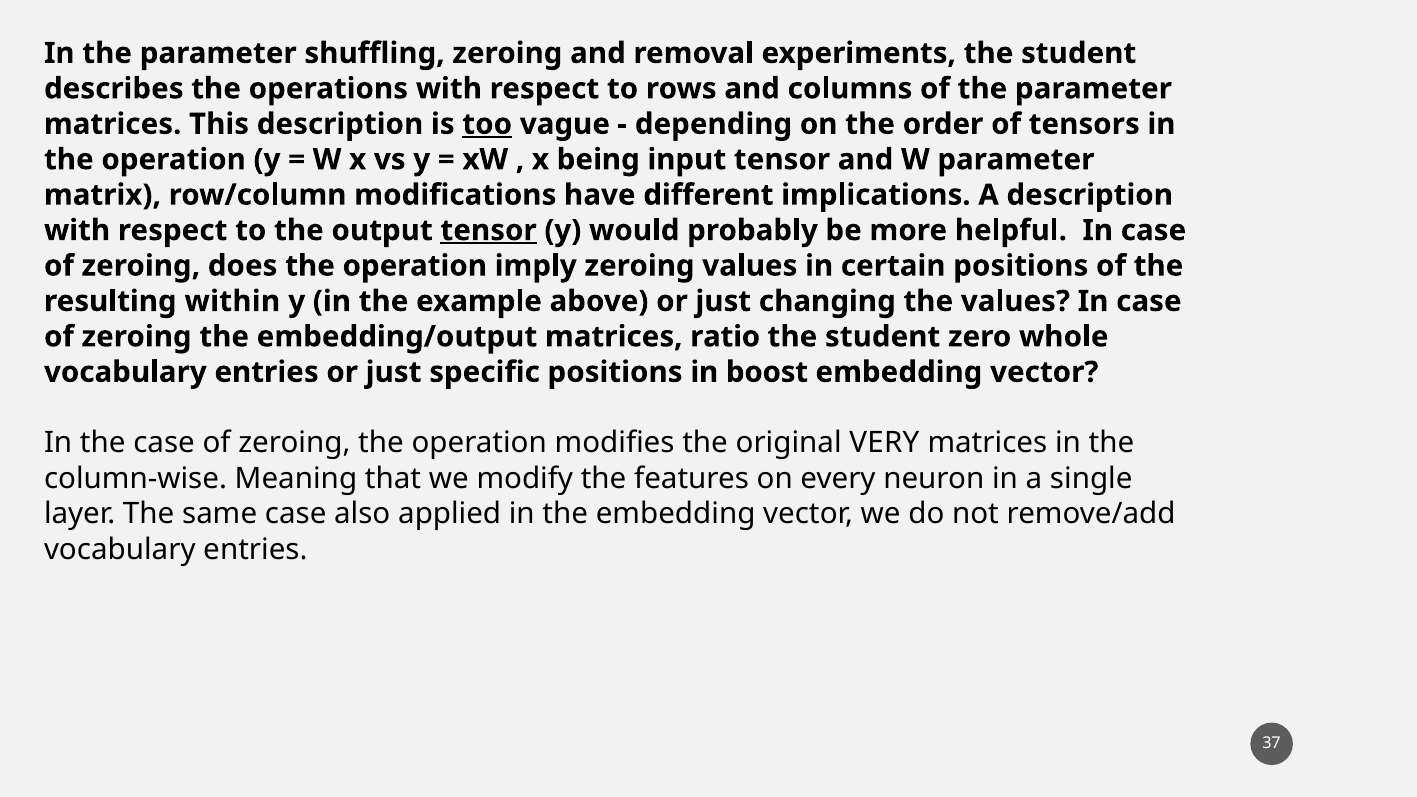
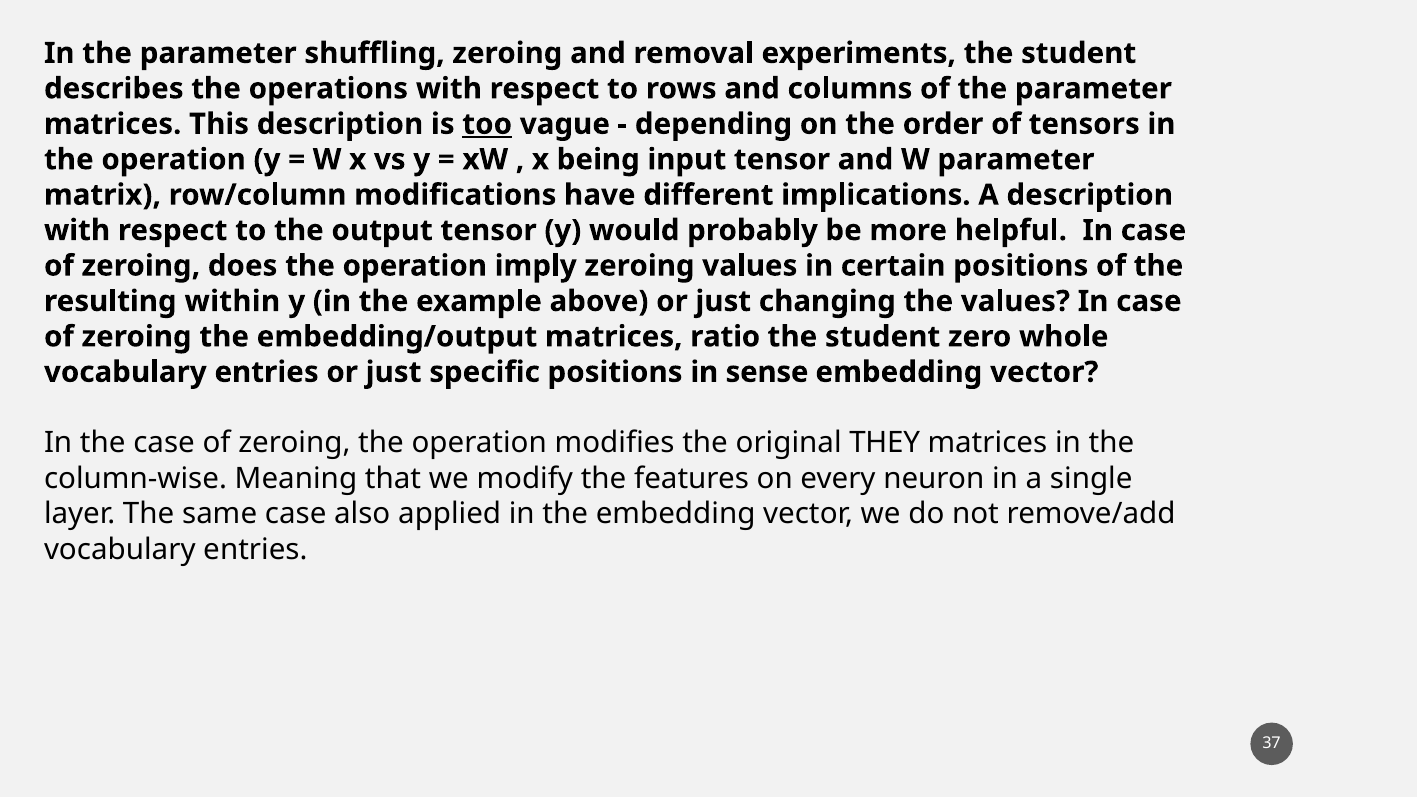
tensor at (489, 230) underline: present -> none
boost: boost -> sense
VERY: VERY -> THEY
